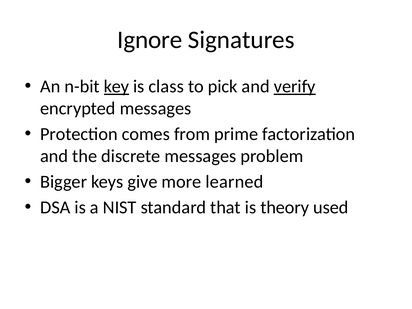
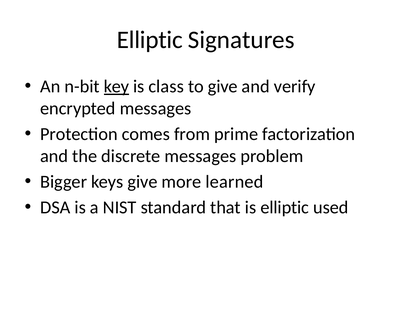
Ignore at (150, 40): Ignore -> Elliptic
to pick: pick -> give
verify underline: present -> none
is theory: theory -> elliptic
